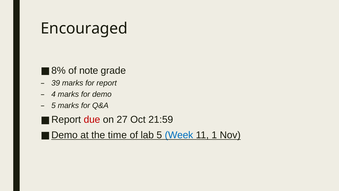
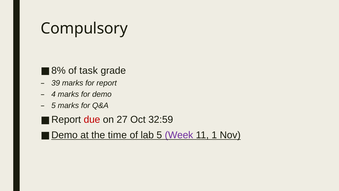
Encouraged: Encouraged -> Compulsory
note: note -> task
21:59: 21:59 -> 32:59
Week colour: blue -> purple
